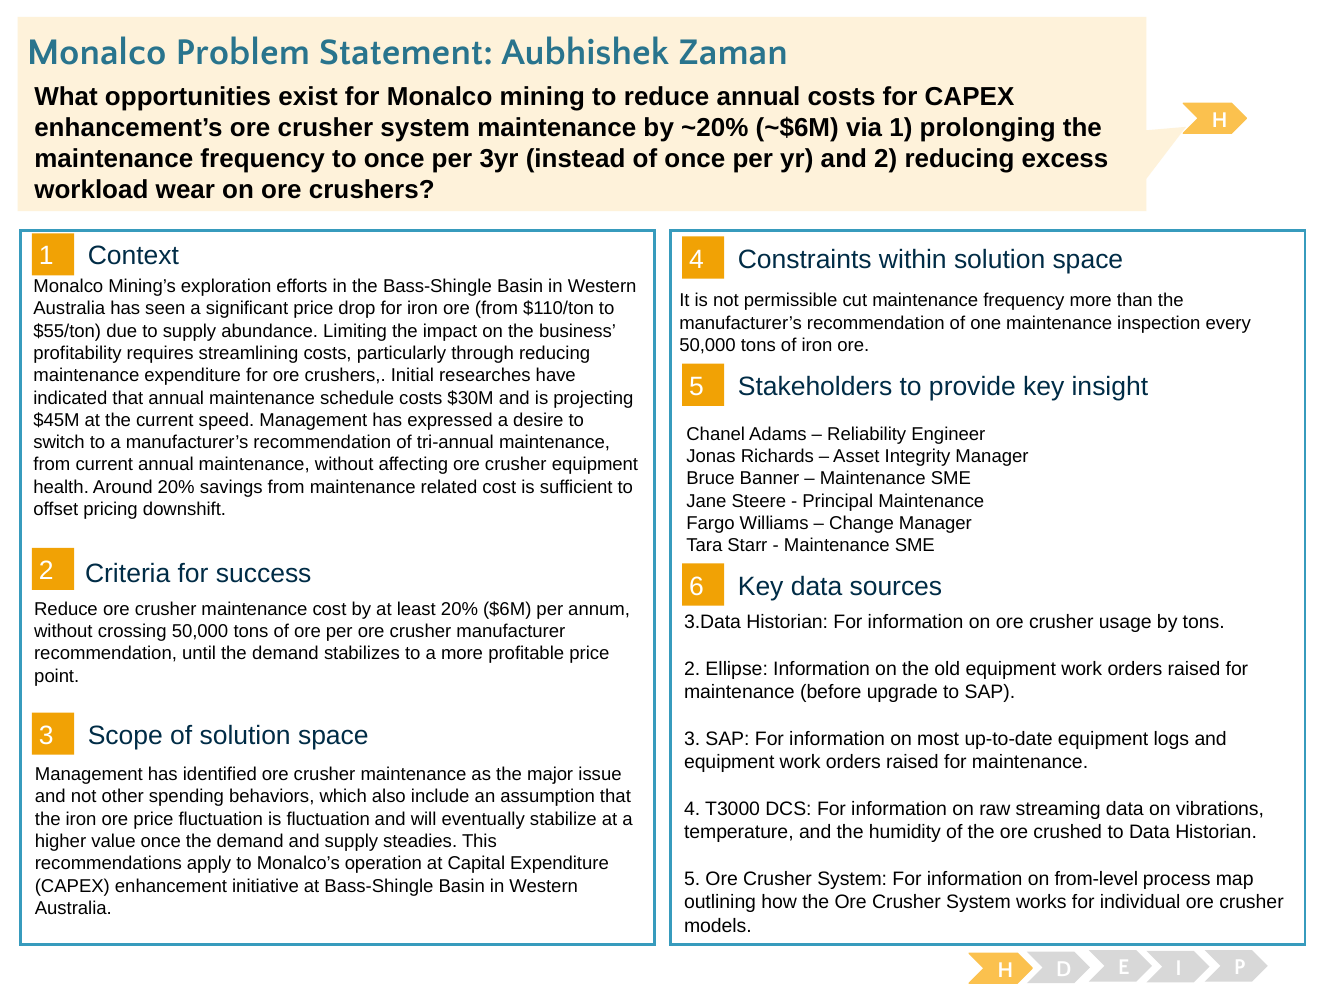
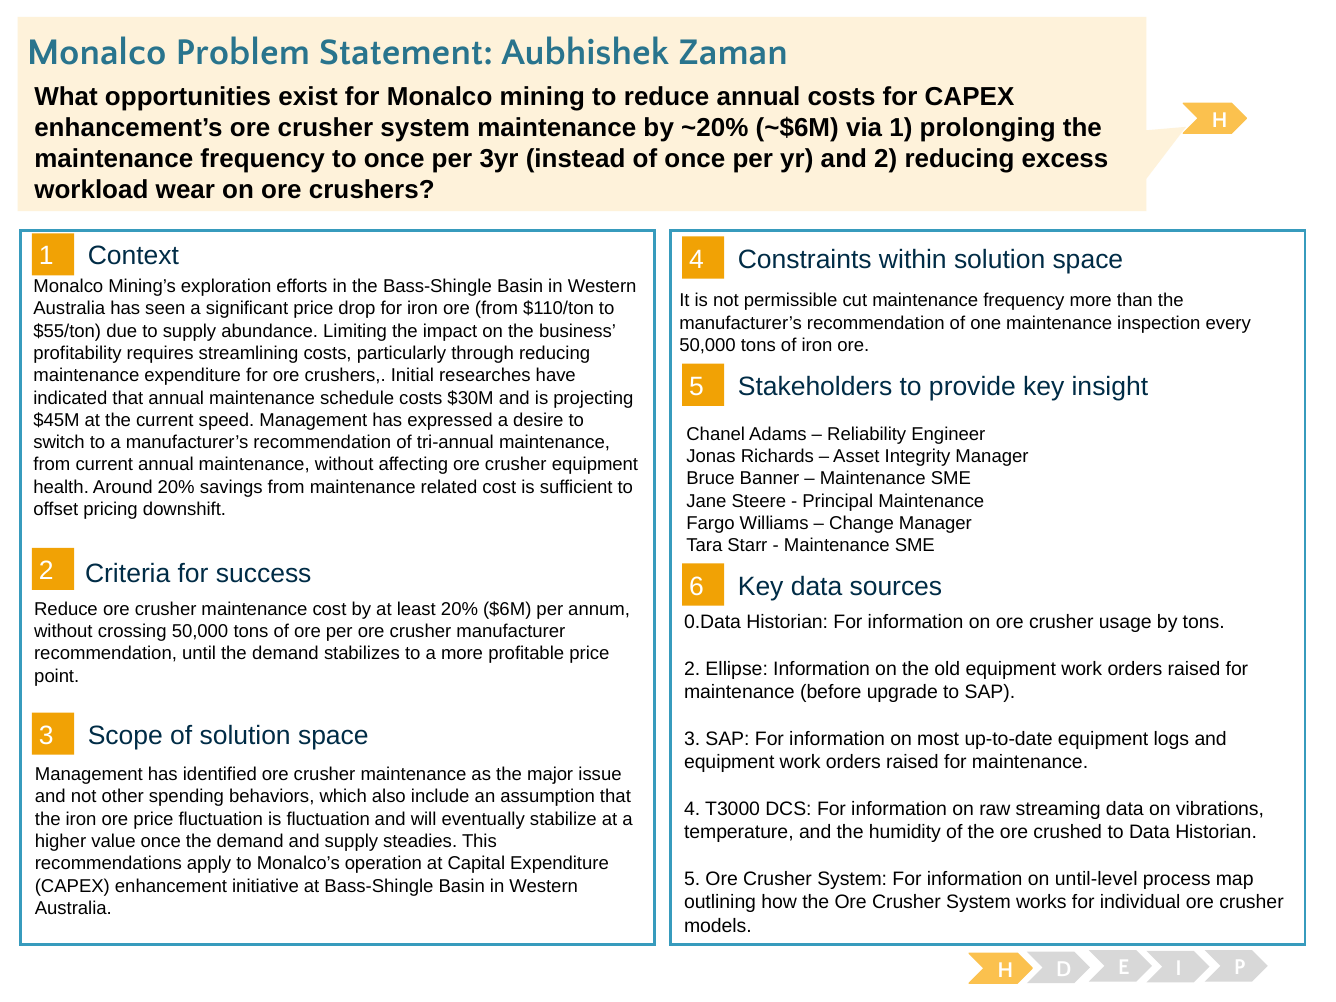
3.Data: 3.Data -> 0.Data
from-level: from-level -> until-level
